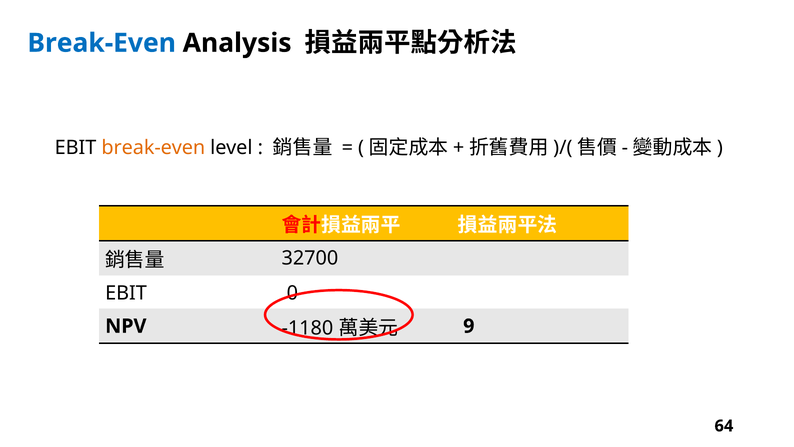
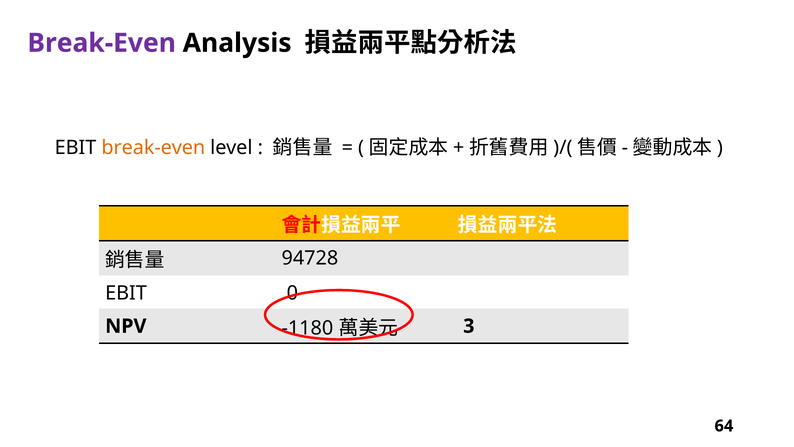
Break-Even at (102, 43) colour: blue -> purple
32700: 32700 -> 94728
9: 9 -> 3
